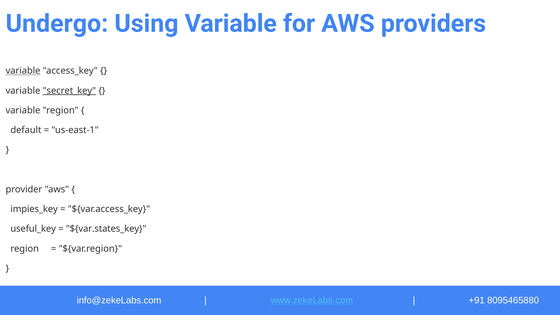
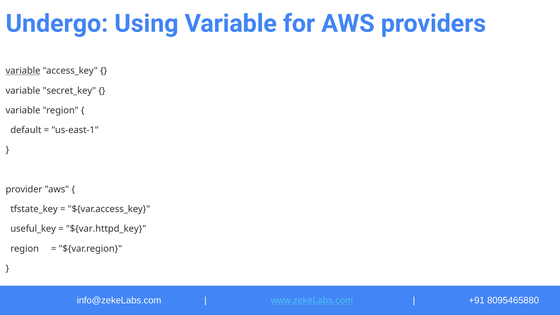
secret_key underline: present -> none
impies_key: impies_key -> tfstate_key
${var.states_key: ${var.states_key -> ${var.httpd_key
